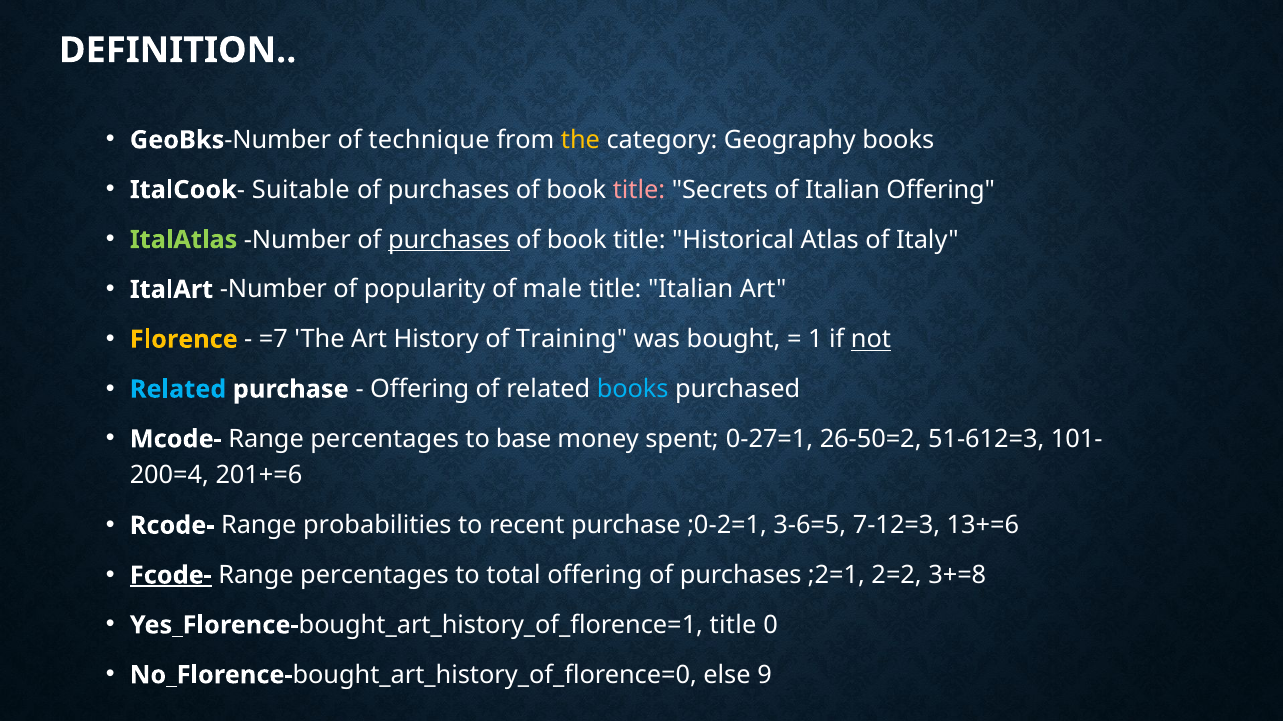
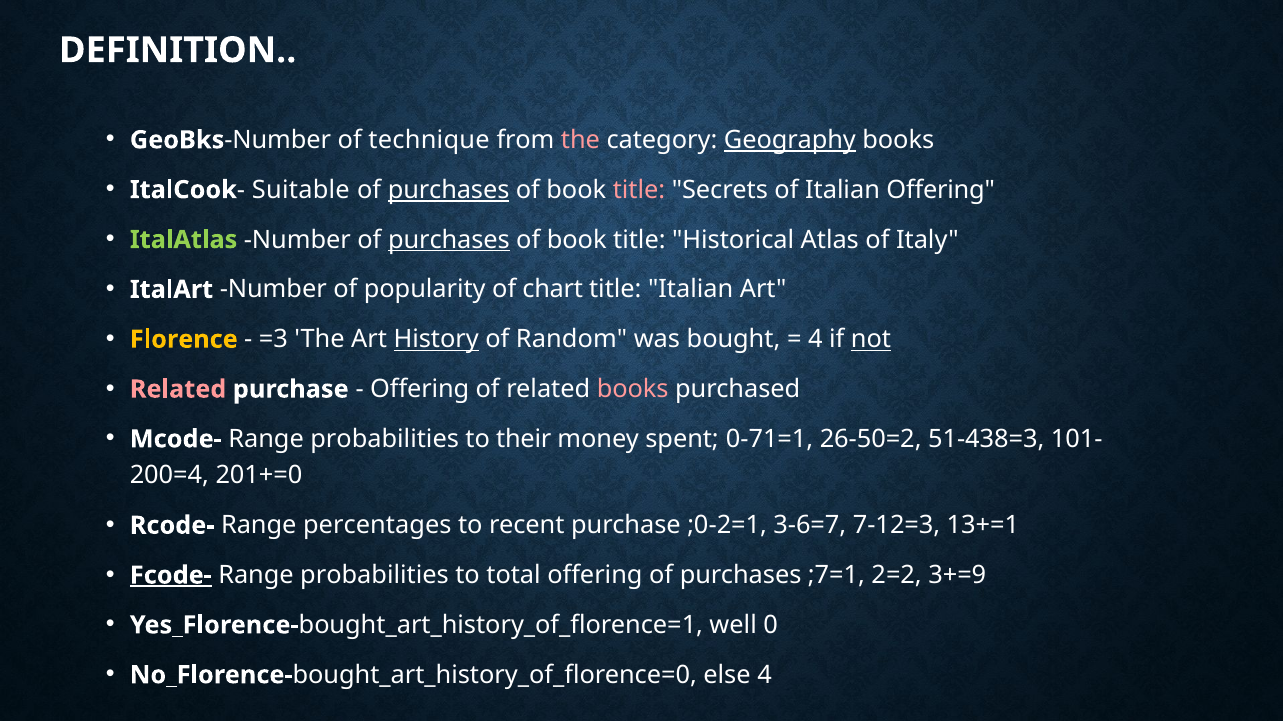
the at (580, 140) colour: yellow -> pink
Geography underline: none -> present
purchases at (449, 190) underline: none -> present
male: male -> chart
=7: =7 -> =3
History underline: none -> present
Training: Training -> Random
1 at (815, 340): 1 -> 4
Related at (178, 390) colour: light blue -> pink
books at (633, 390) colour: light blue -> pink
Mcode- Range percentages: percentages -> probabilities
base: base -> their
0-27=1: 0-27=1 -> 0-71=1
51-612=3: 51-612=3 -> 51-438=3
201+=6: 201+=6 -> 201+=0
probabilities: probabilities -> percentages
3-6=5: 3-6=5 -> 3-6=7
13+=6: 13+=6 -> 13+=1
percentages at (375, 576): percentages -> probabilities
;2=1: ;2=1 -> ;7=1
3+=8: 3+=8 -> 3+=9
title at (733, 626): title -> well
else 9: 9 -> 4
